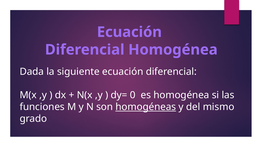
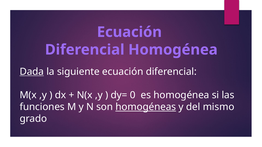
Dada underline: none -> present
